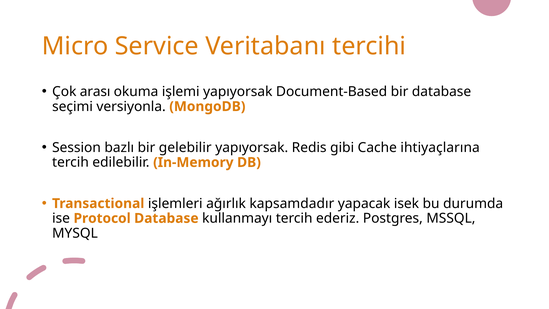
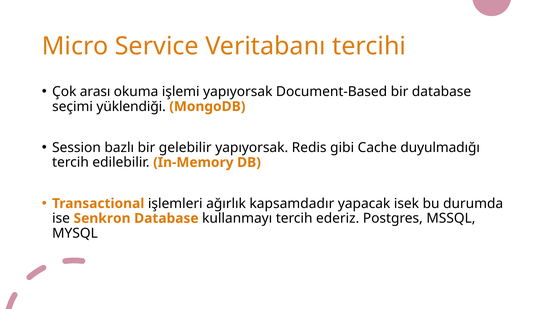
versiyonla: versiyonla -> yüklendiği
ihtiyaçlarına: ihtiyaçlarına -> duyulmadığı
Protocol: Protocol -> Senkron
